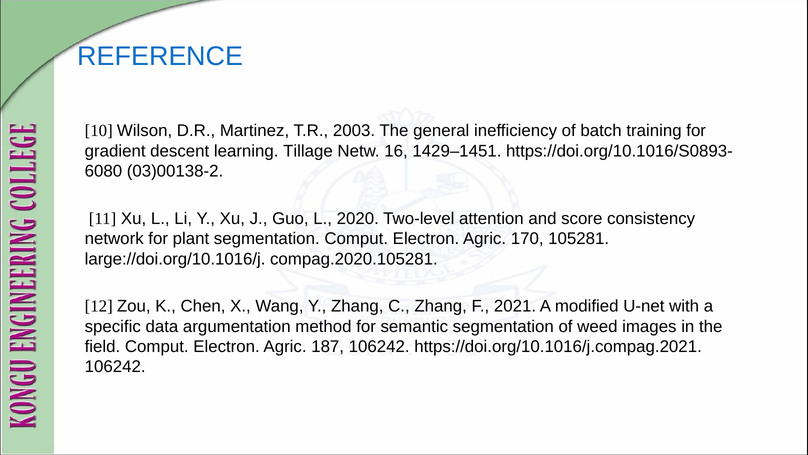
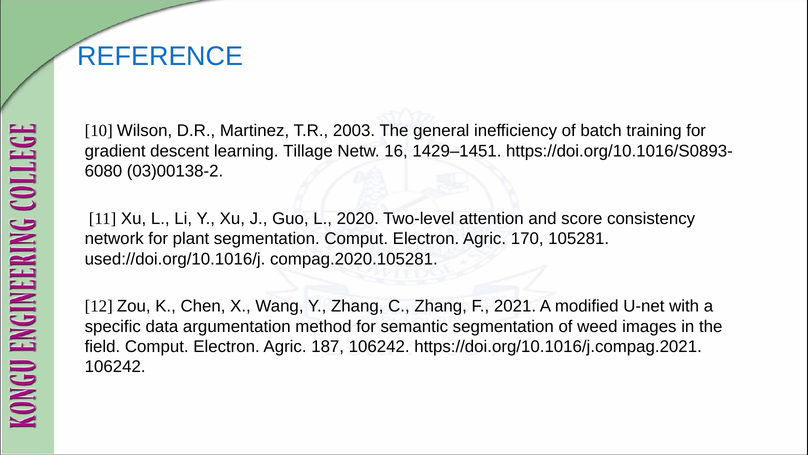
large://doi.org/10.1016/j: large://doi.org/10.1016/j -> used://doi.org/10.1016/j
